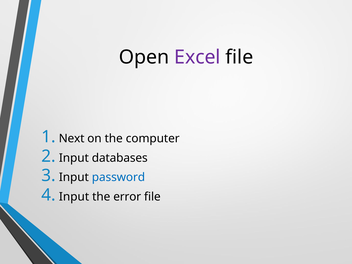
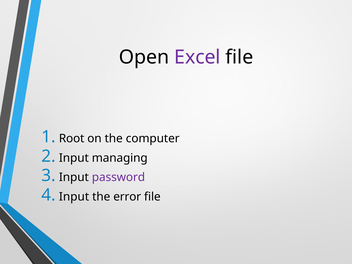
Next: Next -> Root
databases: databases -> managing
password colour: blue -> purple
